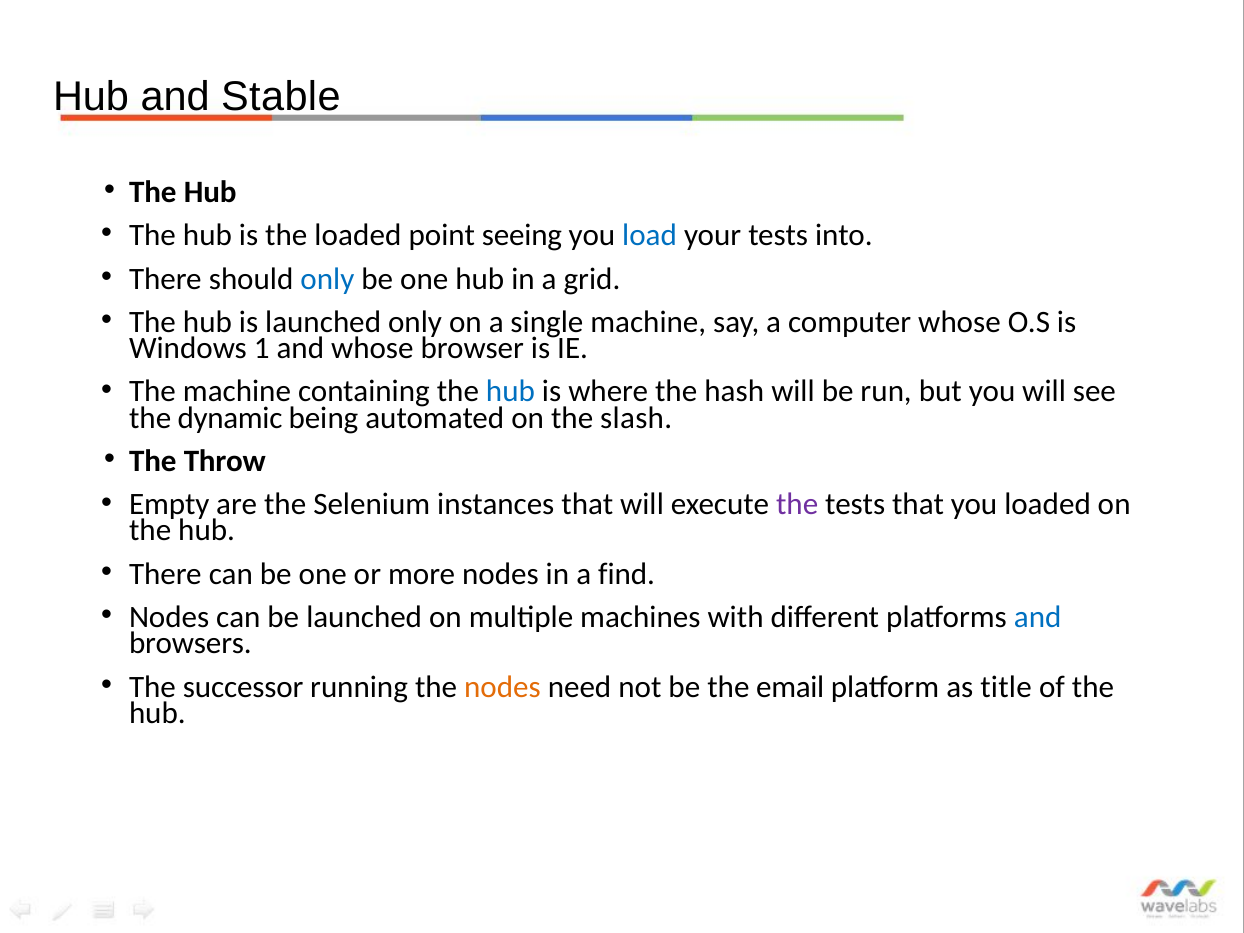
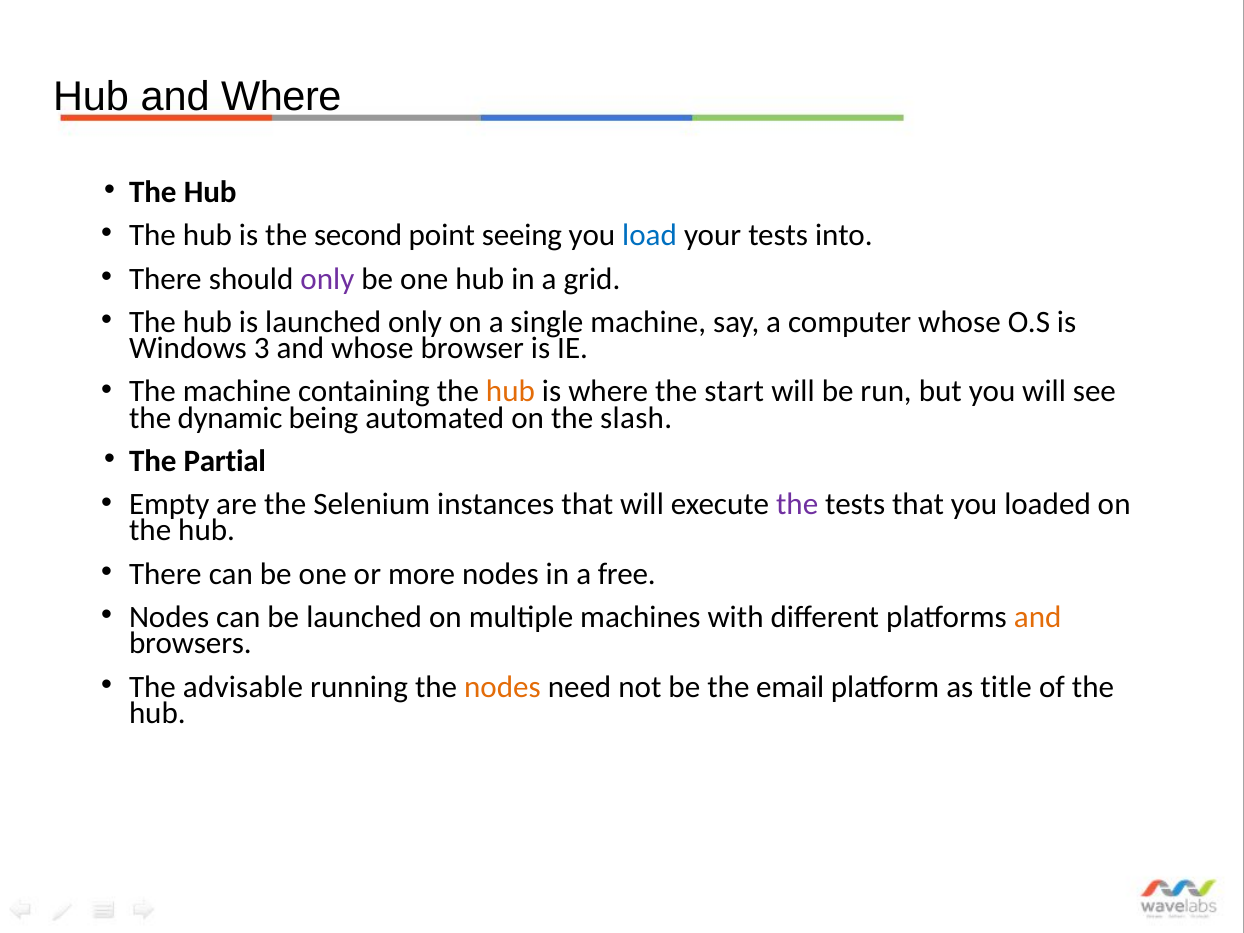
and Stable: Stable -> Where
the loaded: loaded -> second
only at (327, 279) colour: blue -> purple
1: 1 -> 3
hub at (510, 392) colour: blue -> orange
hash: hash -> start
Throw: Throw -> Partial
find: find -> free
and at (1038, 617) colour: blue -> orange
successor: successor -> advisable
